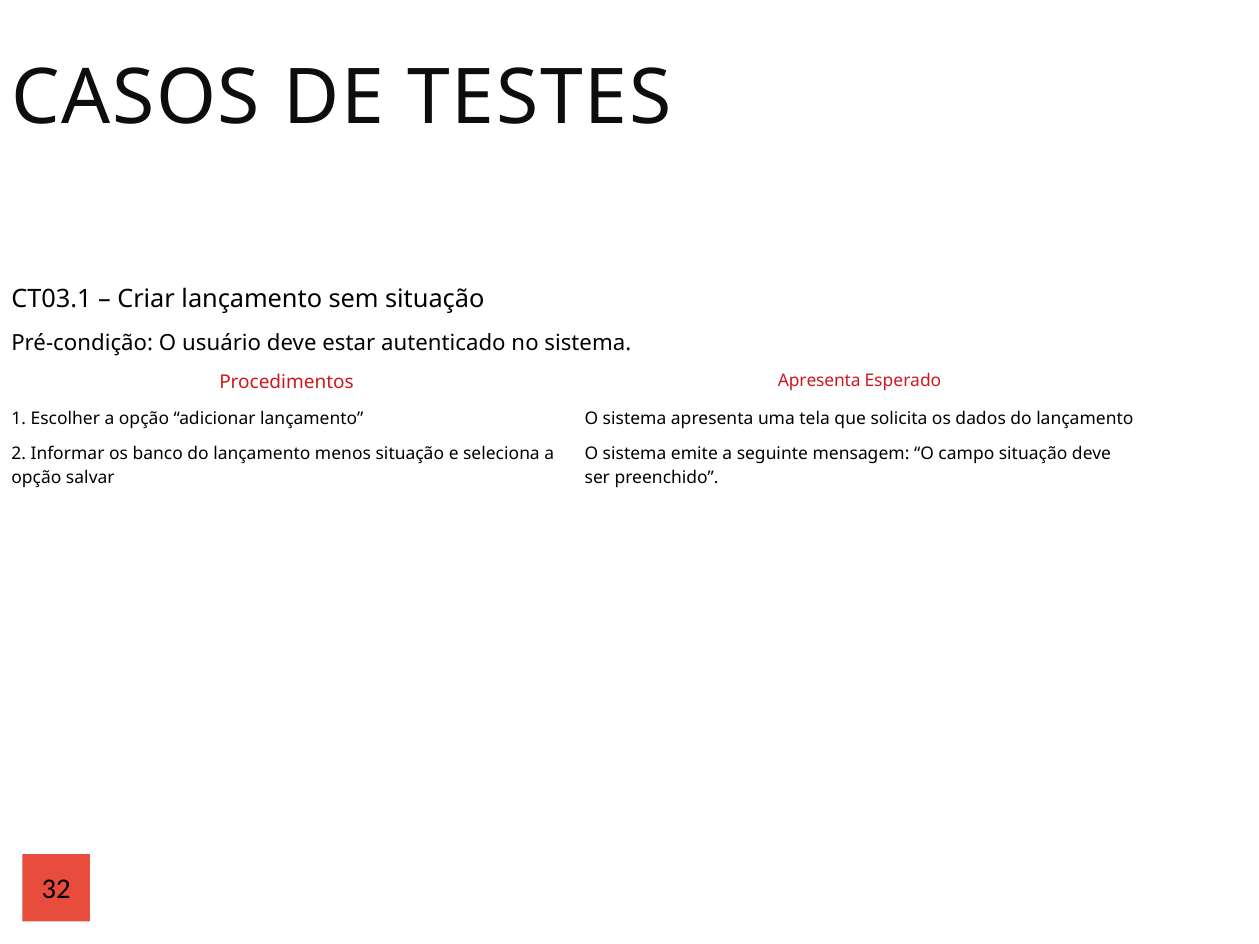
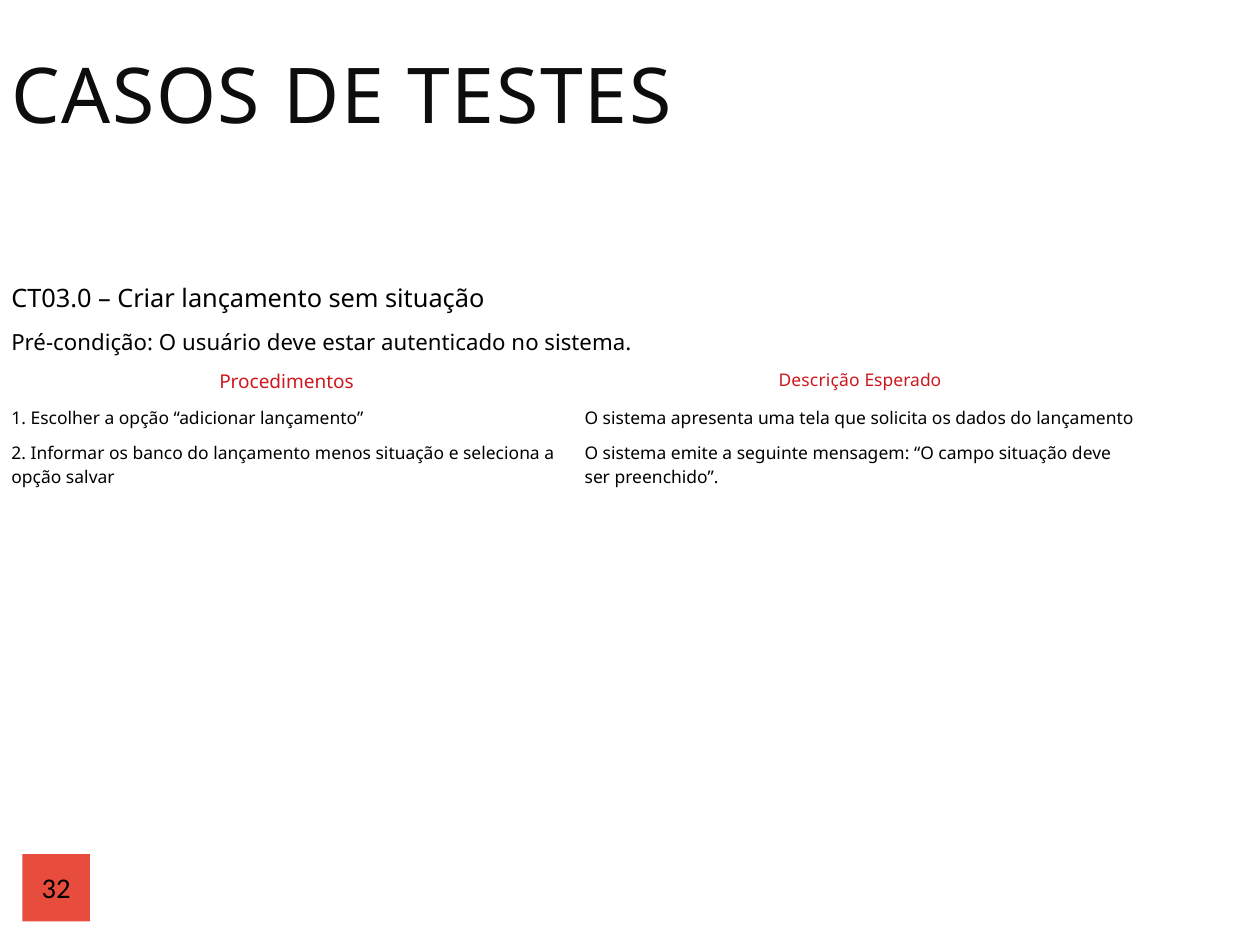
CT03.1: CT03.1 -> CT03.0
Procedimentos Apresenta: Apresenta -> Descrição
